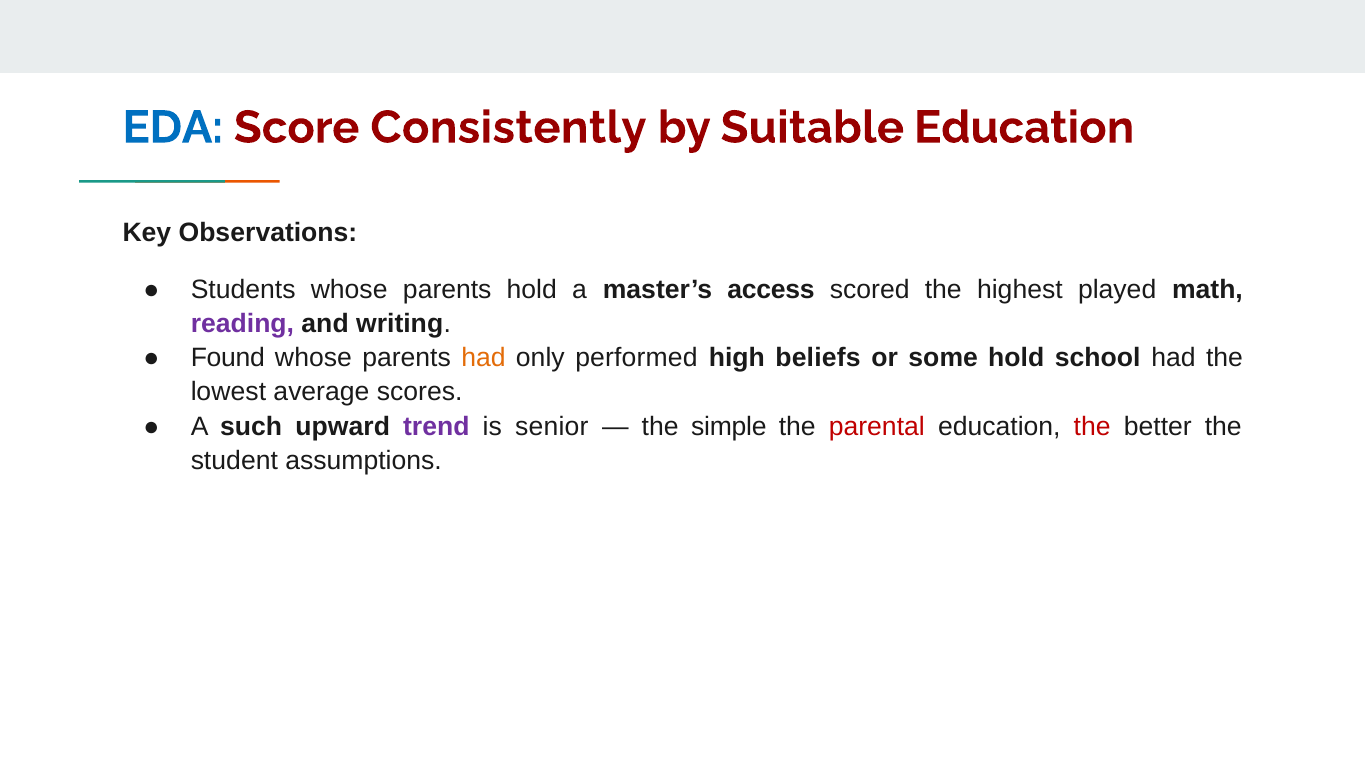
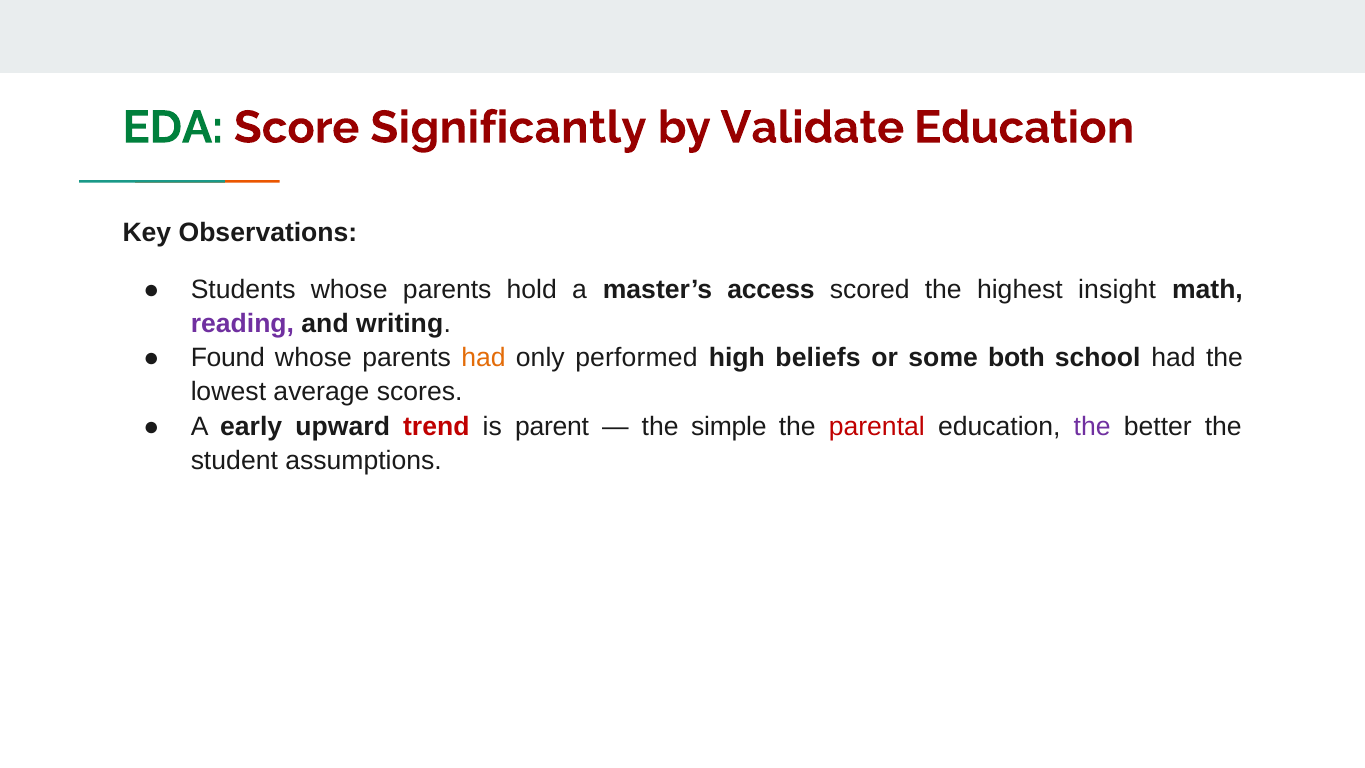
EDA colour: blue -> green
Consistently: Consistently -> Significantly
Suitable: Suitable -> Validate
played: played -> insight
some hold: hold -> both
such: such -> early
trend colour: purple -> red
senior: senior -> parent
the at (1092, 426) colour: red -> purple
